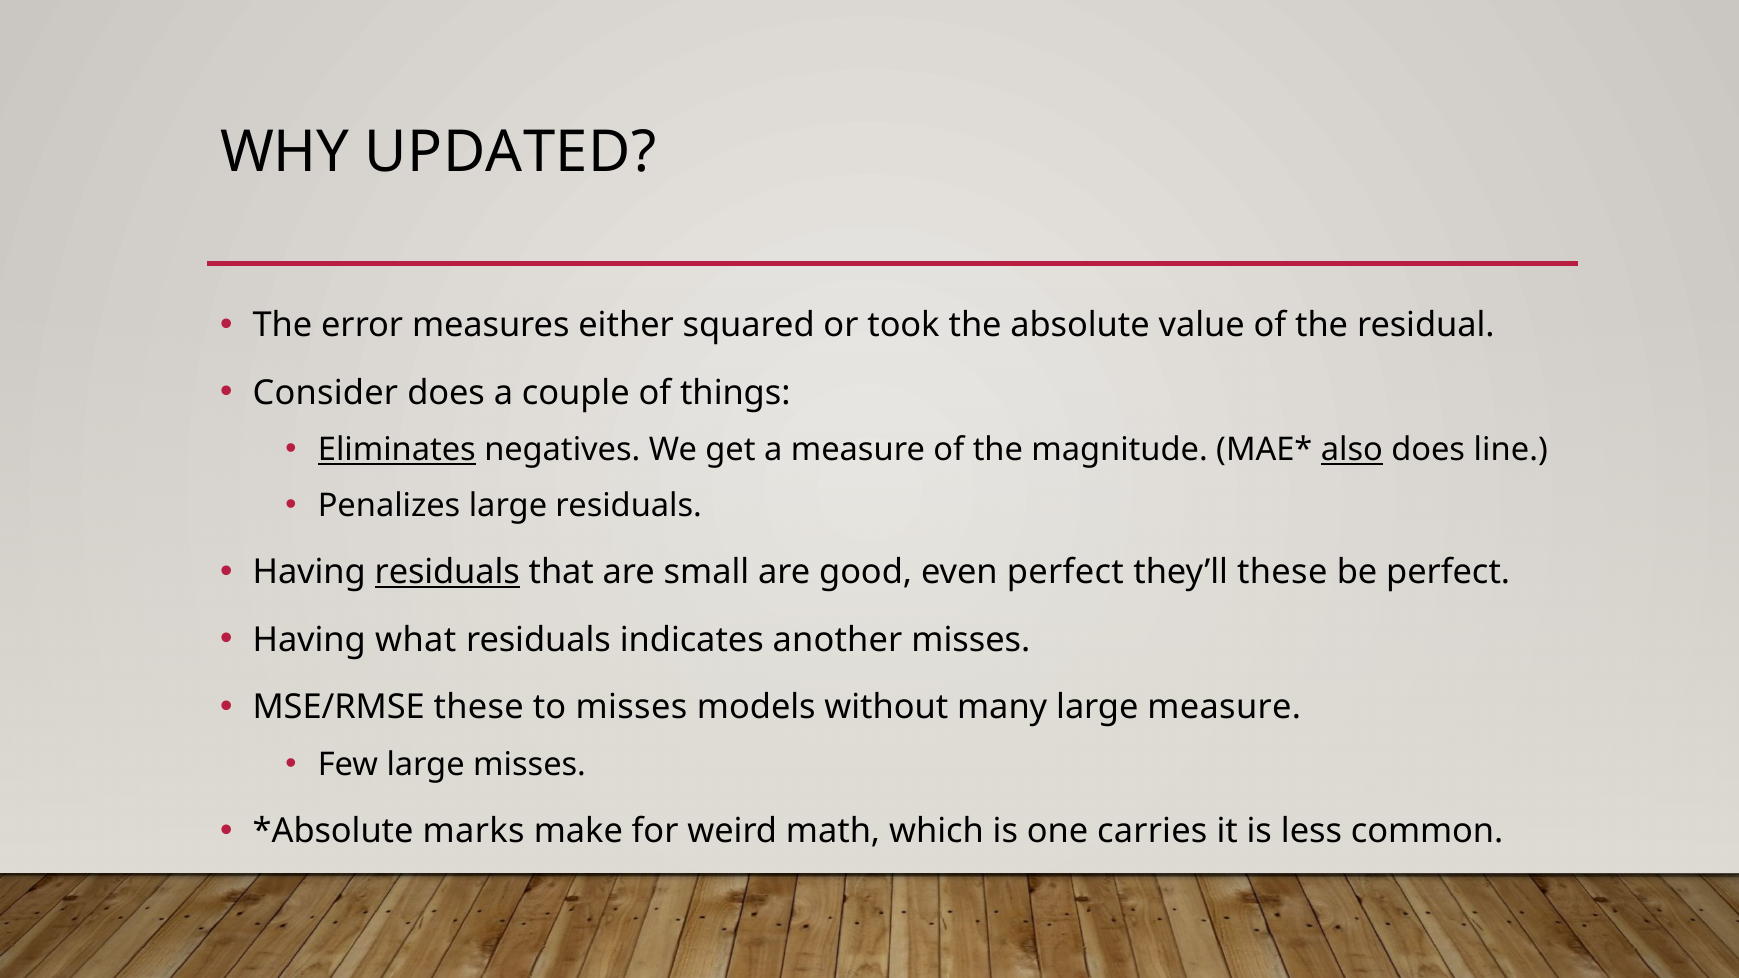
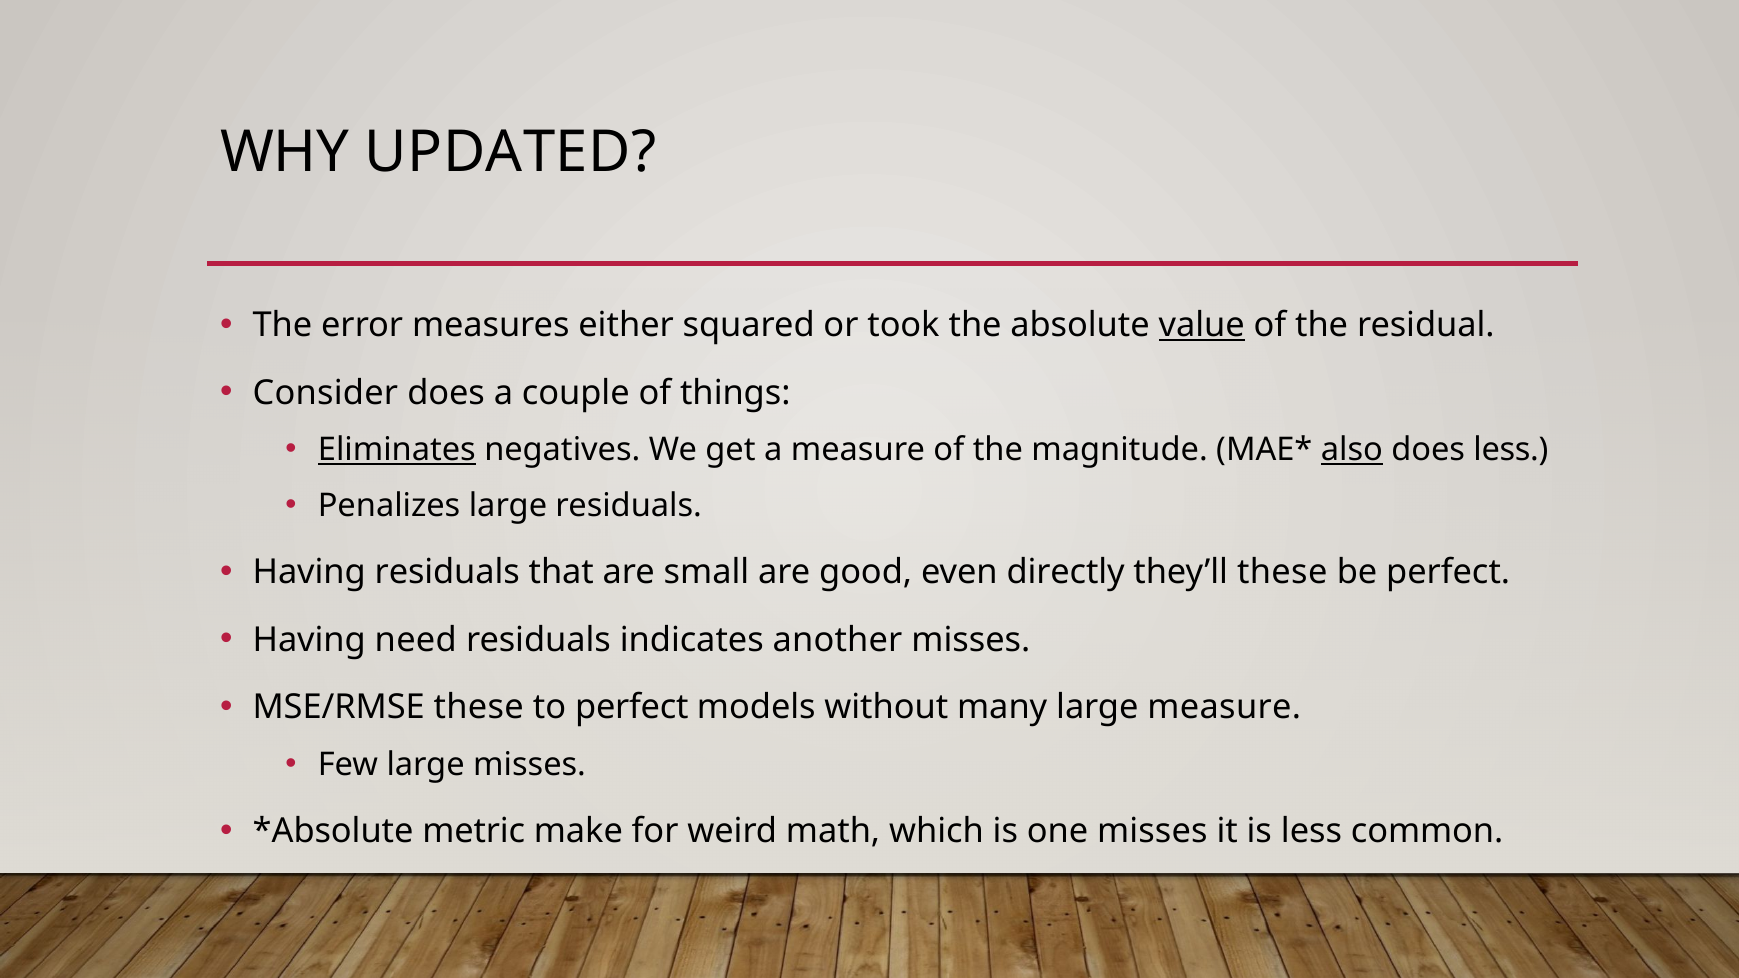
value underline: none -> present
does line: line -> less
residuals at (447, 572) underline: present -> none
even perfect: perfect -> directly
what: what -> need
to misses: misses -> perfect
marks: marks -> metric
one carries: carries -> misses
